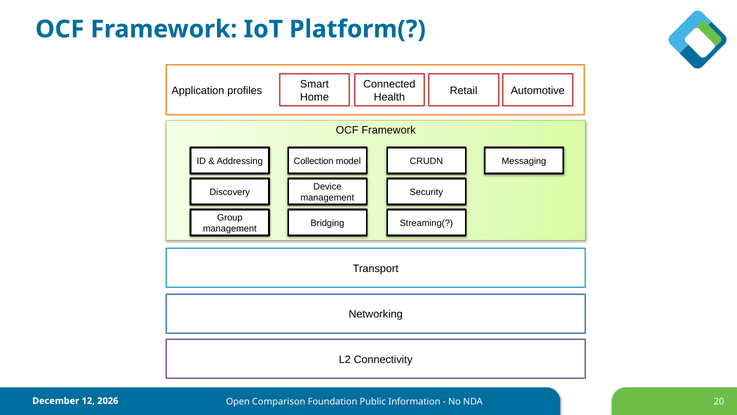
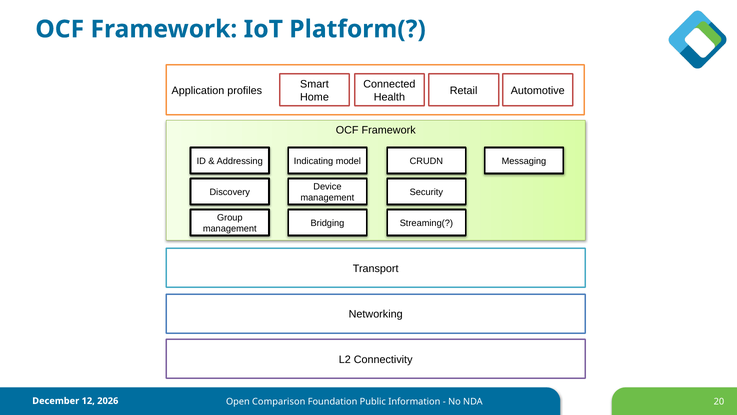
Collection: Collection -> Indicating
